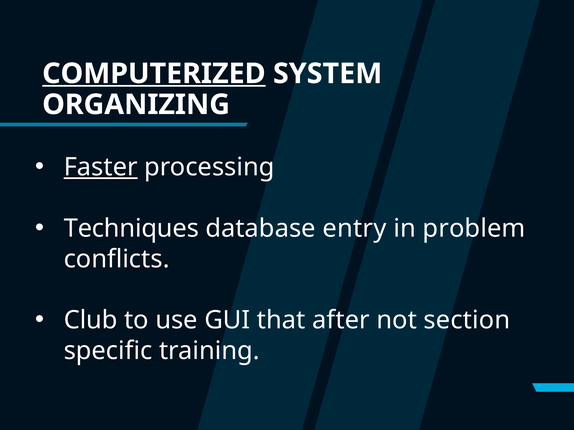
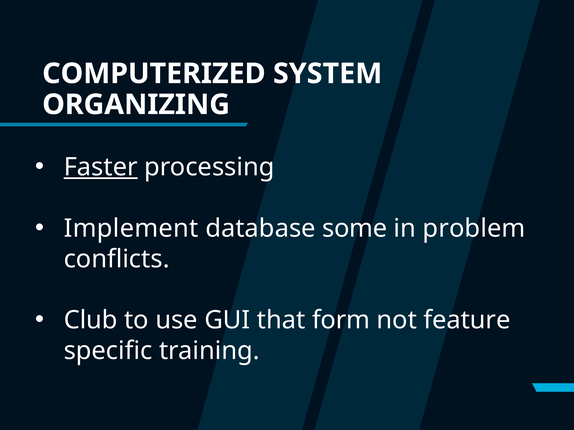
COMPUTERIZED underline: present -> none
Techniques: Techniques -> Implement
entry: entry -> some
after: after -> form
section: section -> feature
